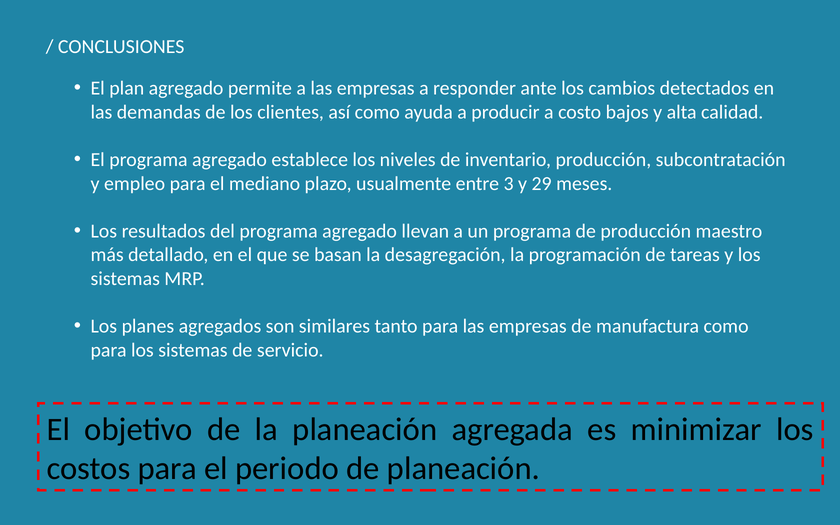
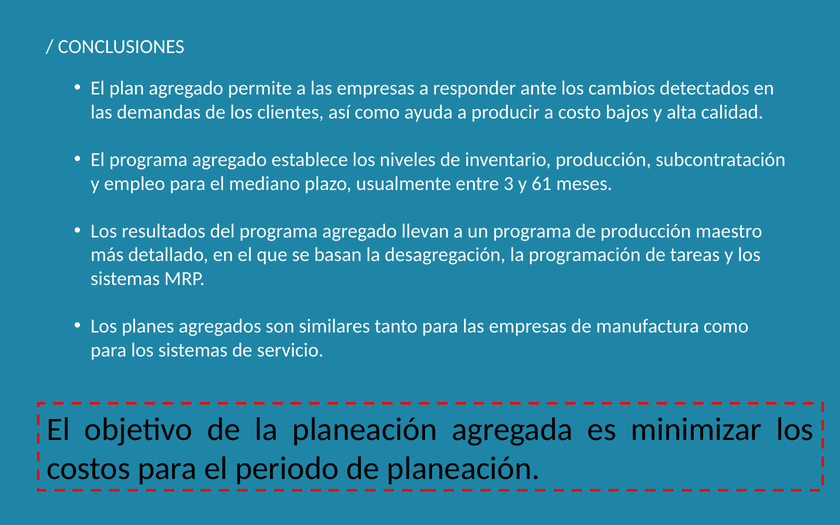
29: 29 -> 61
